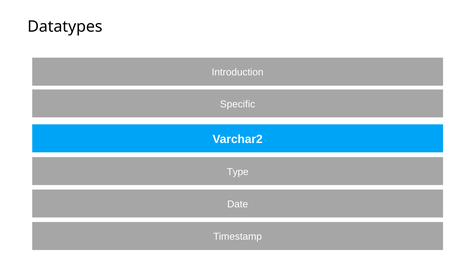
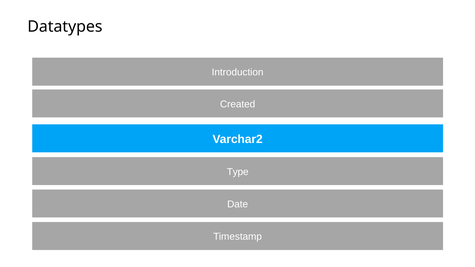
Specific: Specific -> Created
